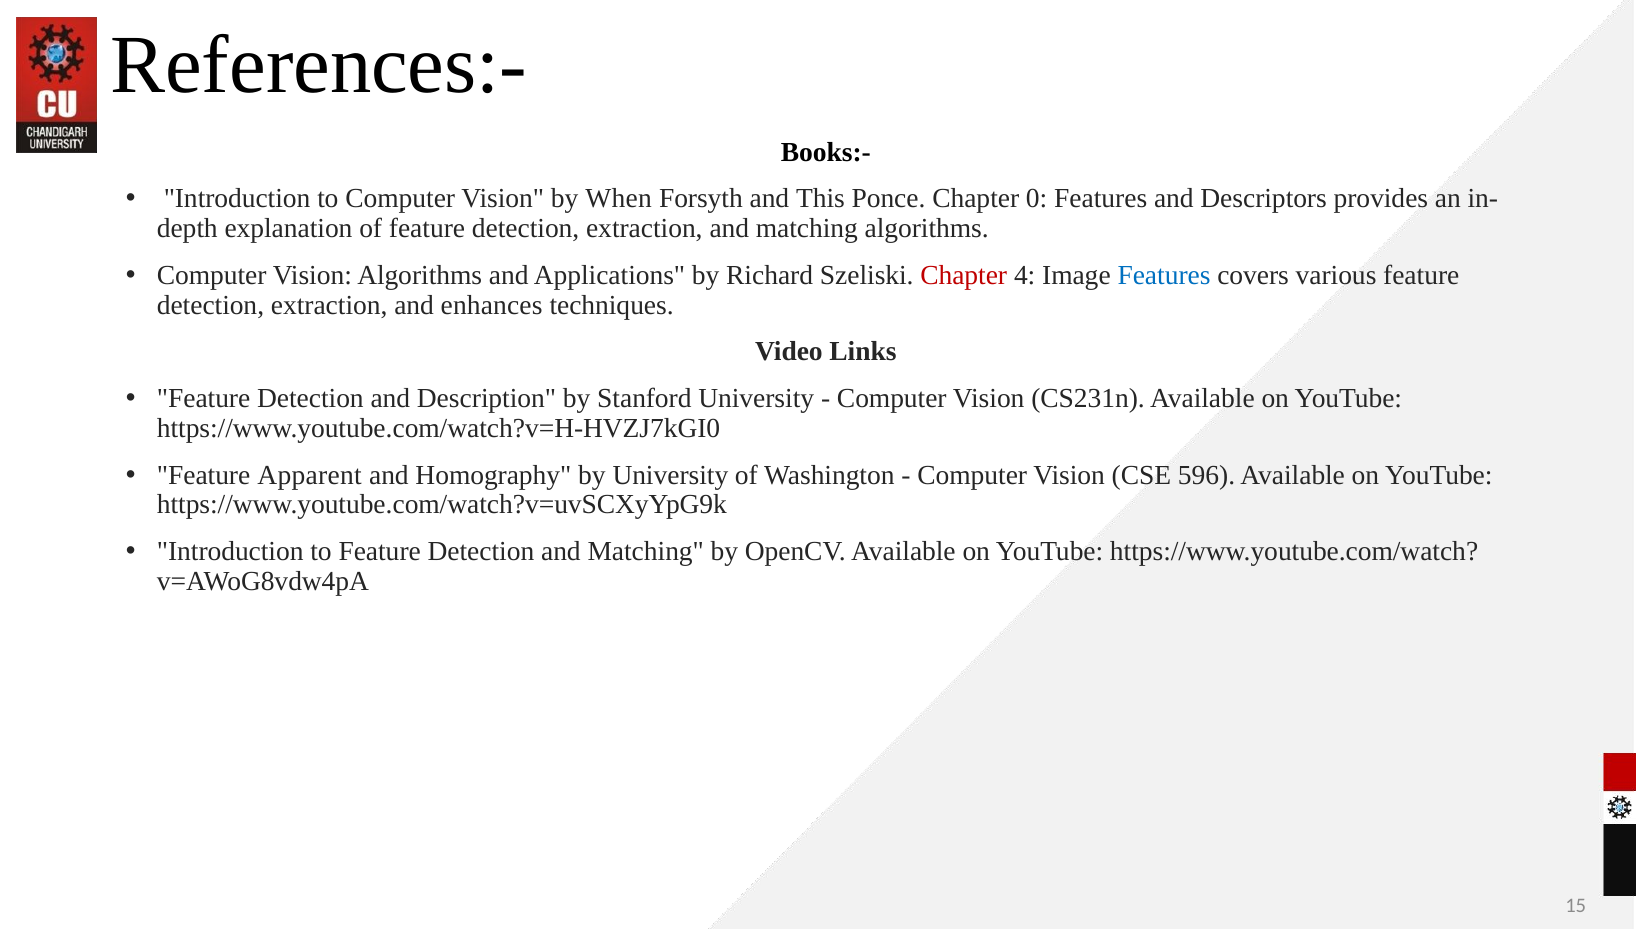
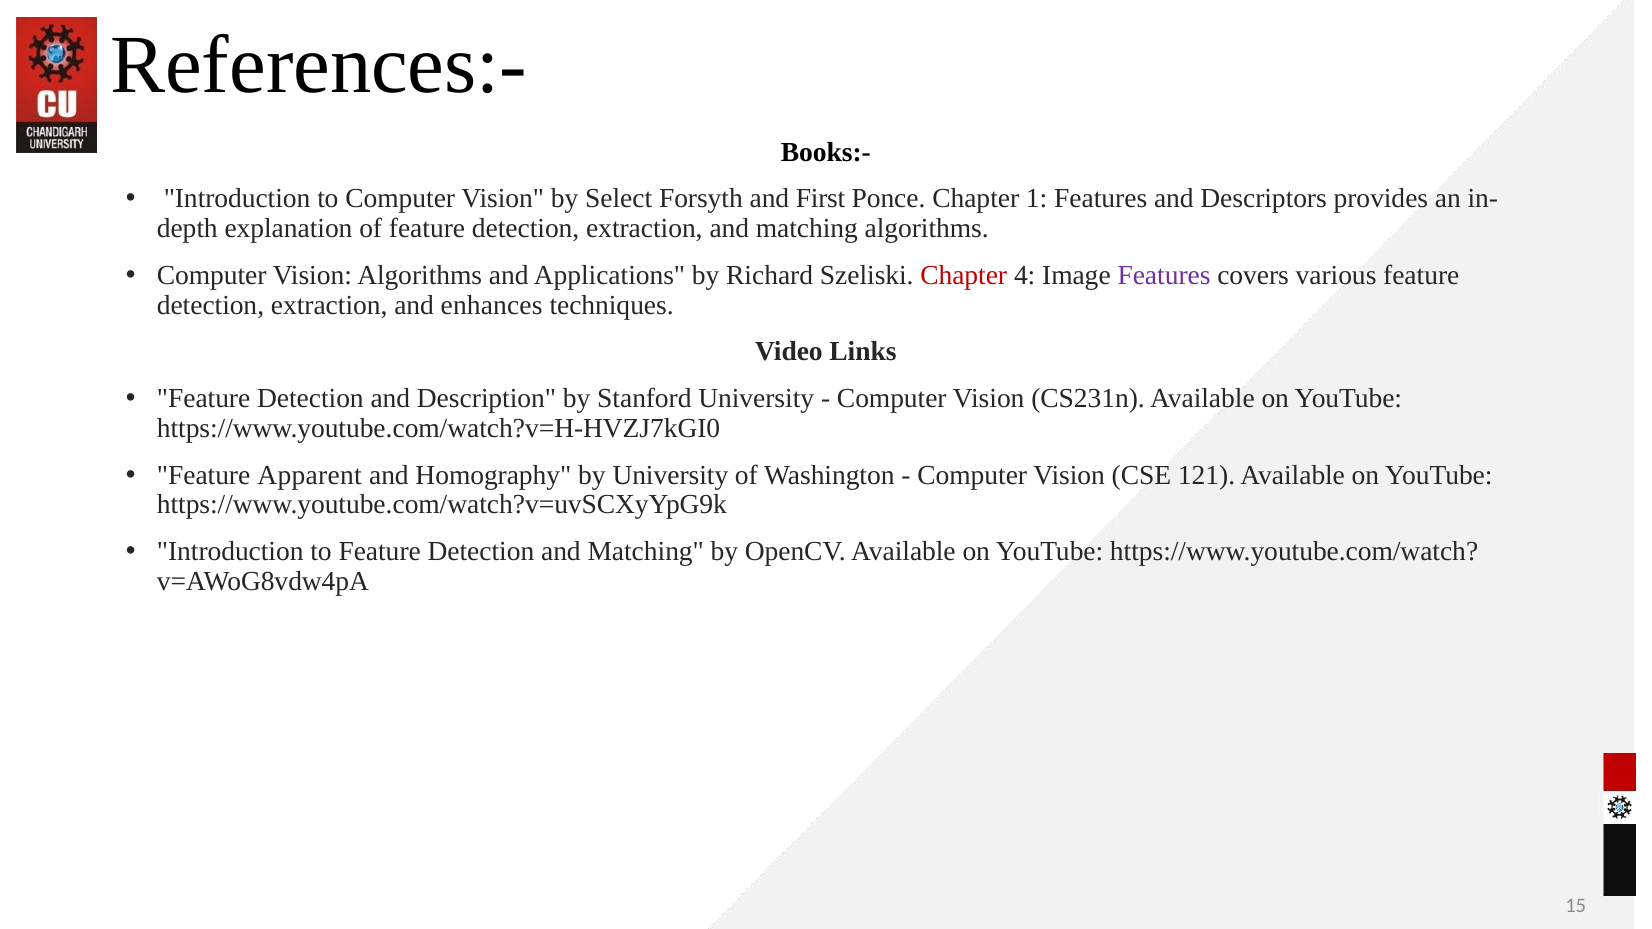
When: When -> Select
This: This -> First
0: 0 -> 1
Features at (1164, 275) colour: blue -> purple
596: 596 -> 121
